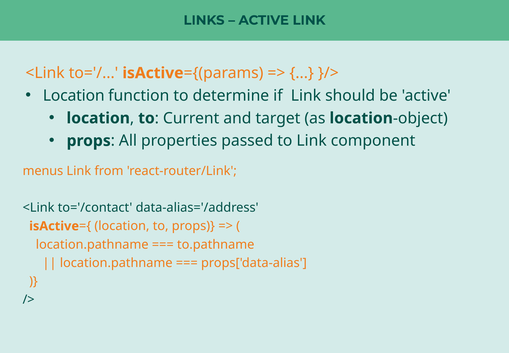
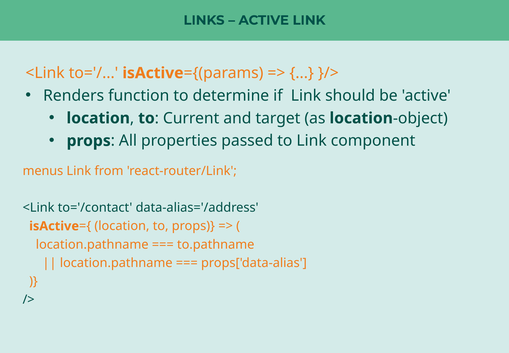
Location at (74, 95): Location -> Renders
